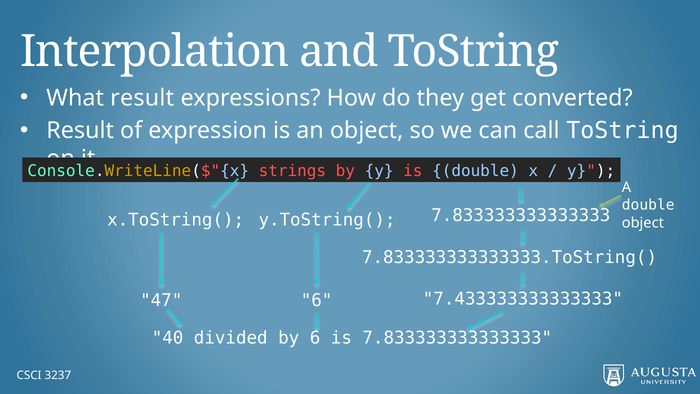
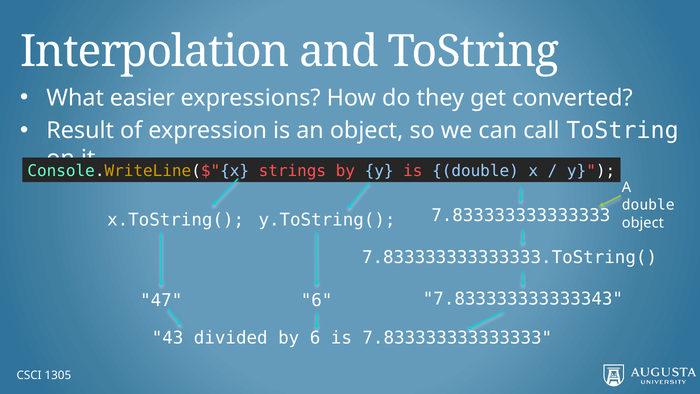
What result: result -> easier
7.433333333333333: 7.433333333333333 -> 7.833333333333343
40: 40 -> 43
3237: 3237 -> 1305
